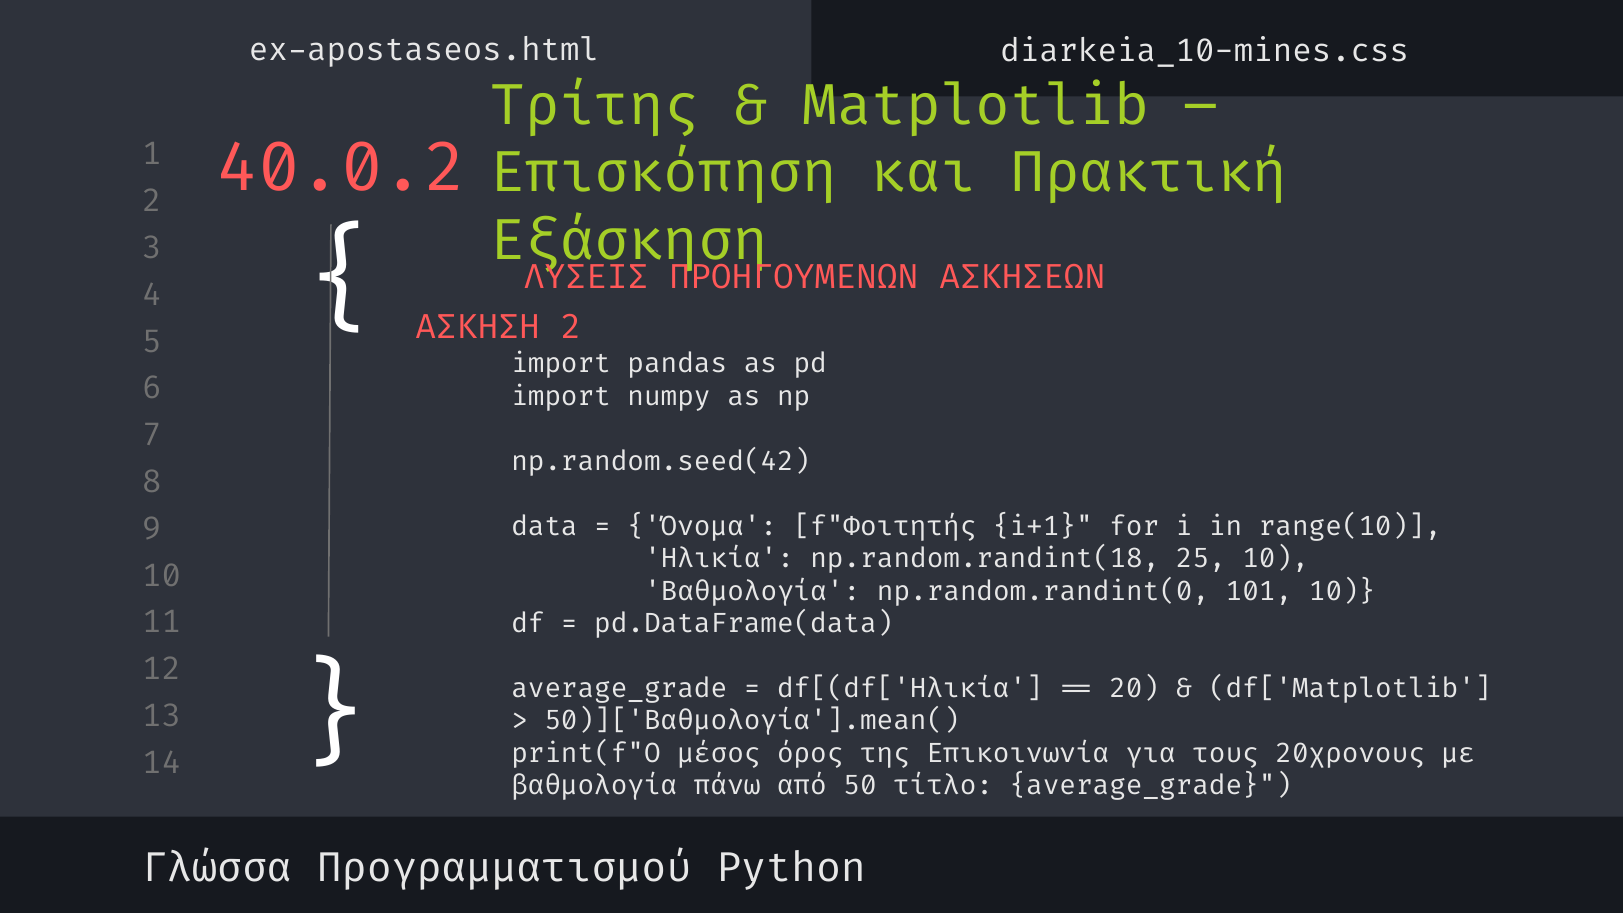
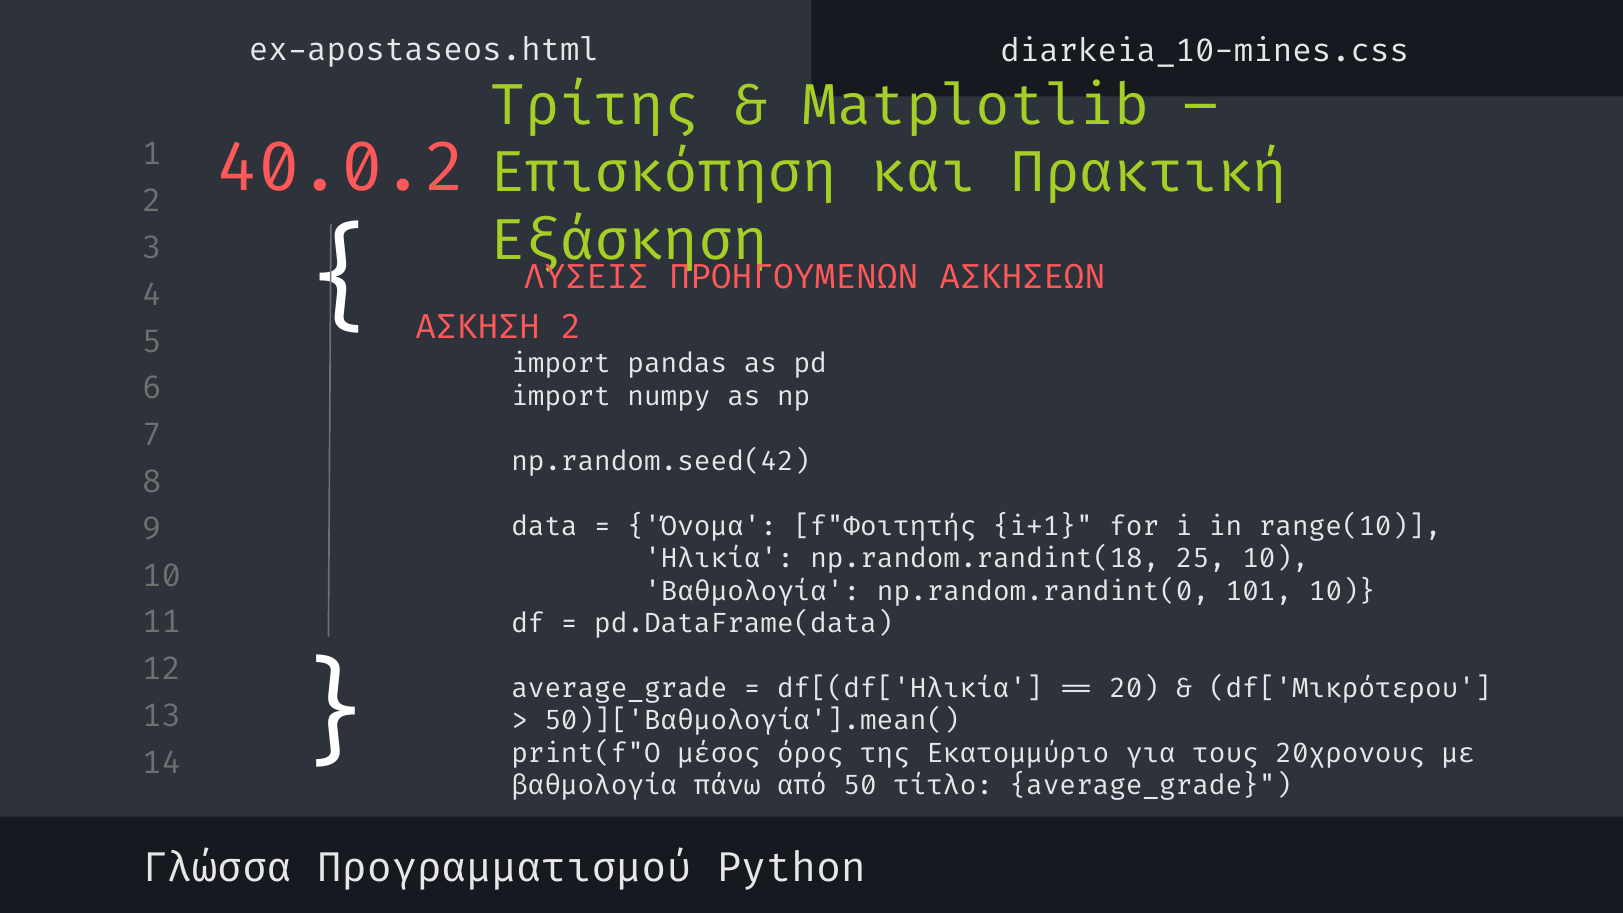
df['Matplotlib: df['Matplotlib -> df['Μικρότερου
Επικοινωνία: Επικοινωνία -> Εκατομμύριο
